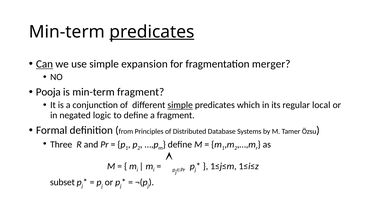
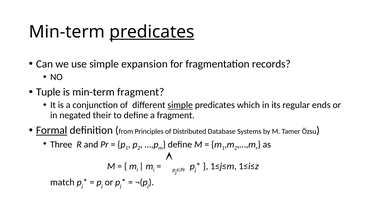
Can underline: present -> none
merger: merger -> records
Pooja: Pooja -> Tuple
local: local -> ends
logic: logic -> their
Formal underline: none -> present
subset: subset -> match
